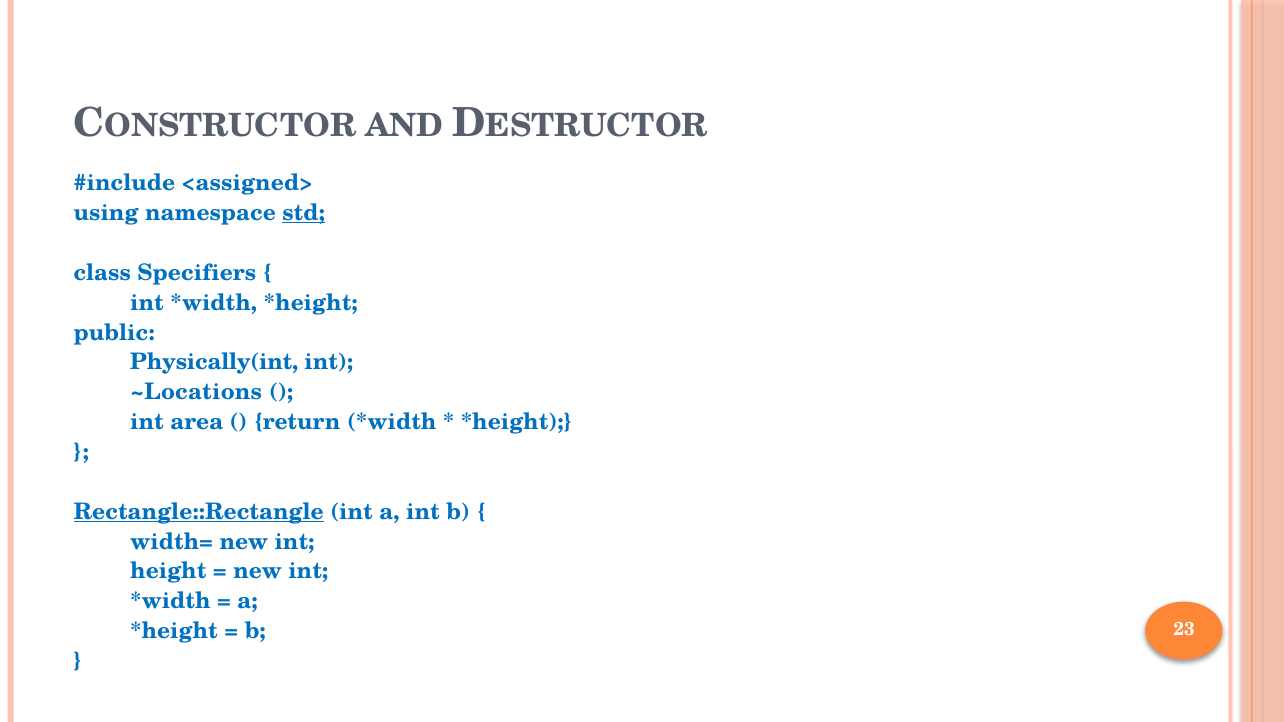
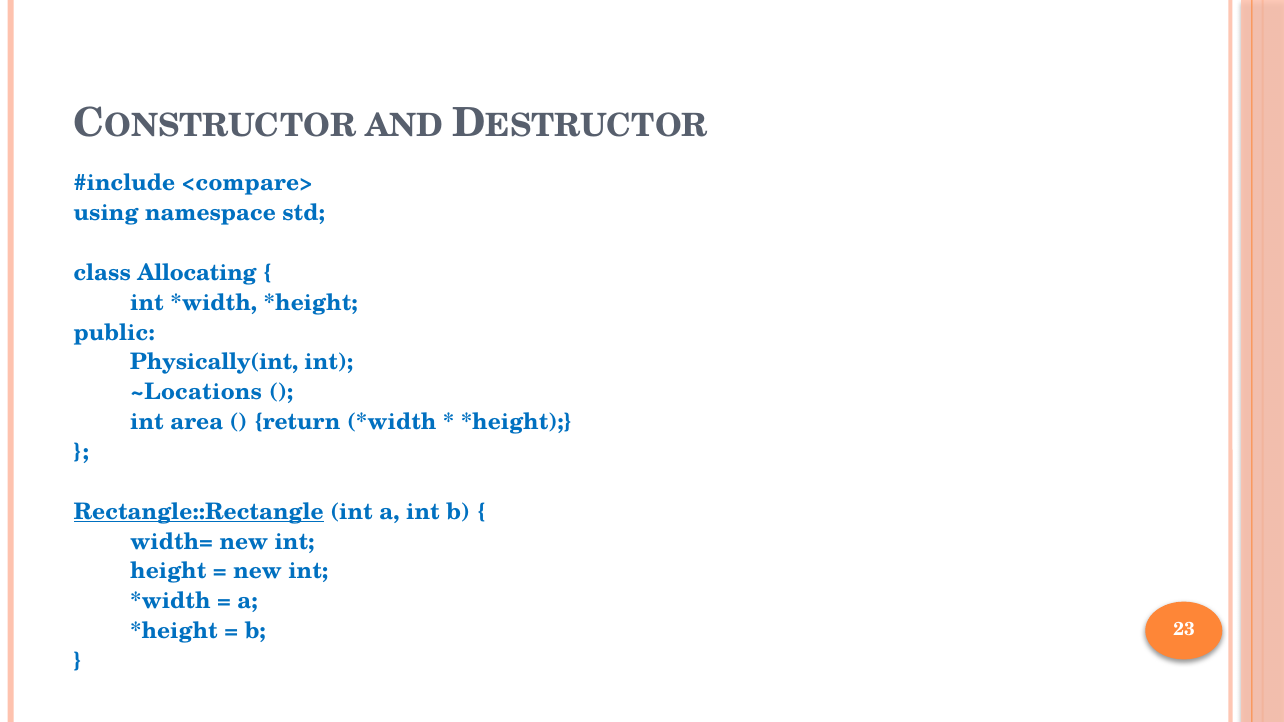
<assigned>: <assigned> -> <compare>
std underline: present -> none
Specifiers: Specifiers -> Allocating
